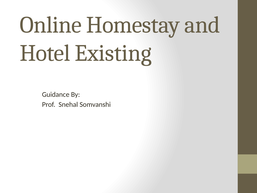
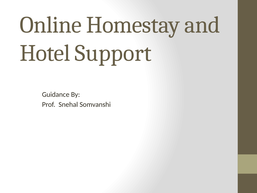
Existing: Existing -> Support
